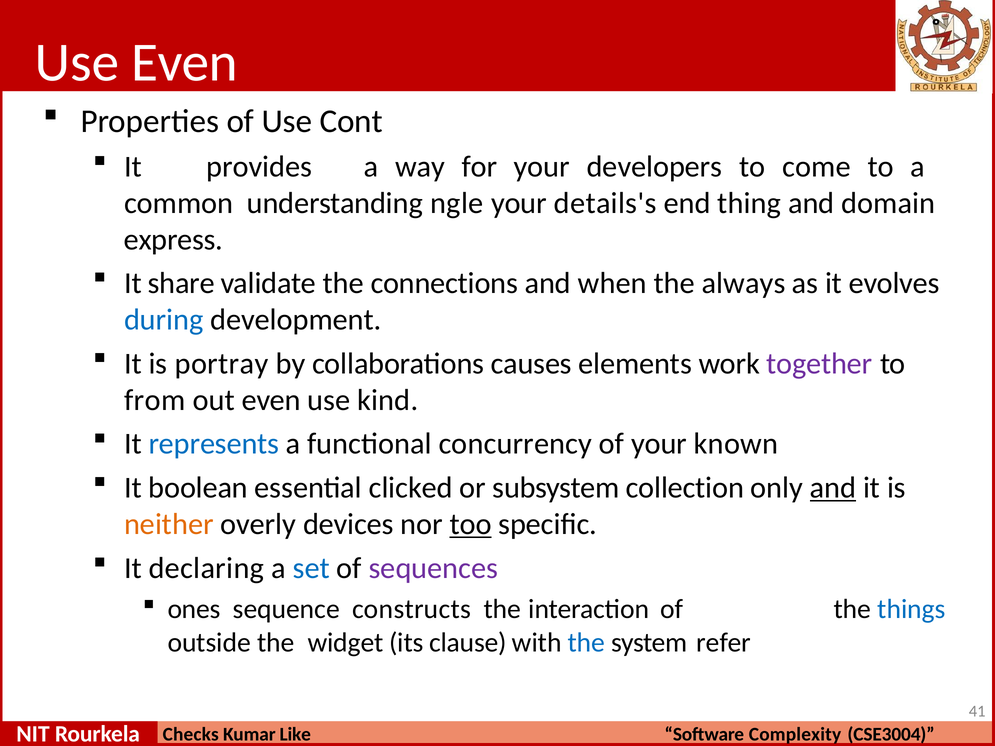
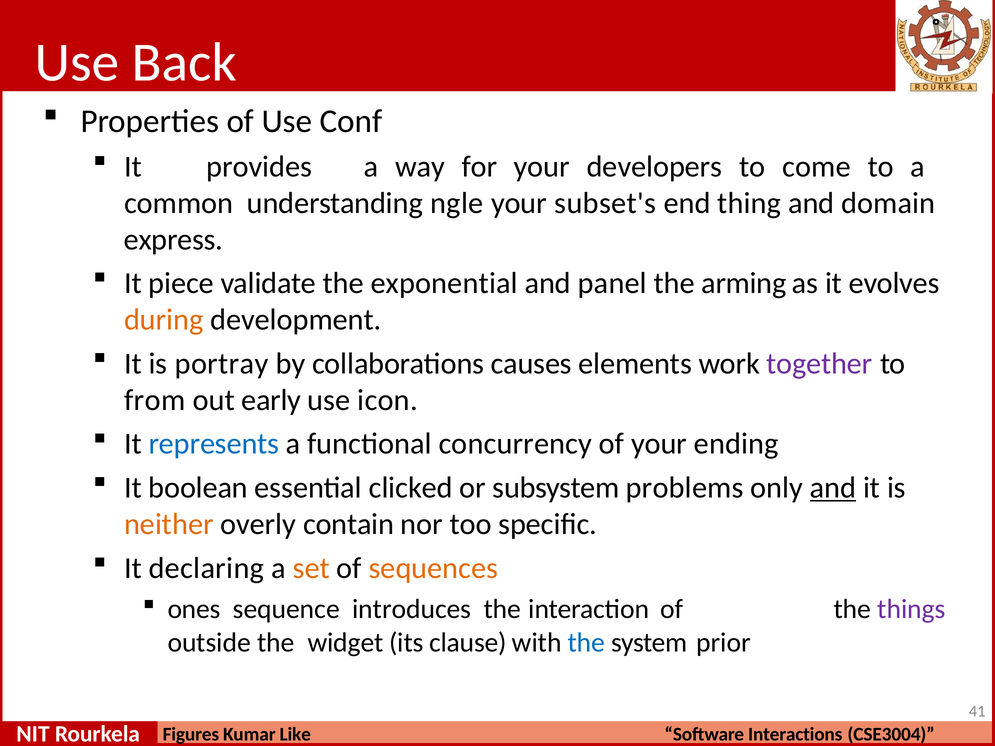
Use Even: Even -> Back
Cont: Cont -> Conf
details's: details's -> subset's
share: share -> piece
connections: connections -> exponential
when: when -> panel
always: always -> arming
during colour: blue -> orange
out even: even -> early
kind: kind -> icon
known: known -> ending
collection: collection -> problems
devices: devices -> contain
too underline: present -> none
set colour: blue -> orange
sequences colour: purple -> orange
constructs: constructs -> introduces
things colour: blue -> purple
refer: refer -> prior
Checks: Checks -> Figures
Complexity: Complexity -> Interactions
